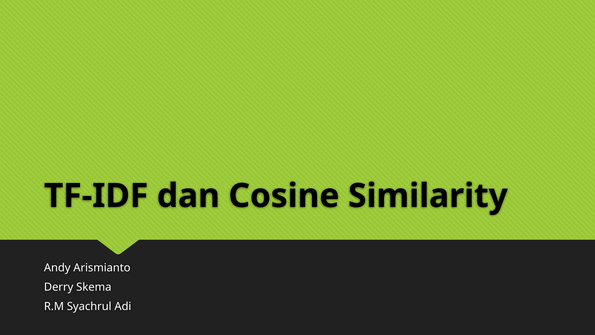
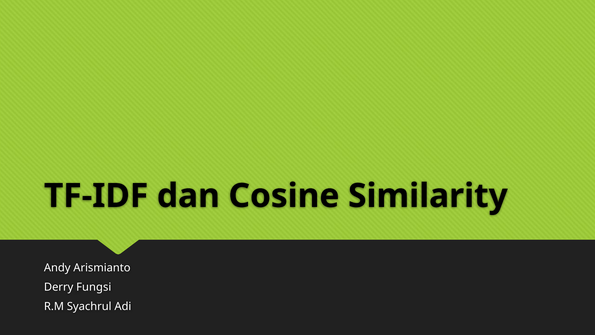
Skema: Skema -> Fungsi
